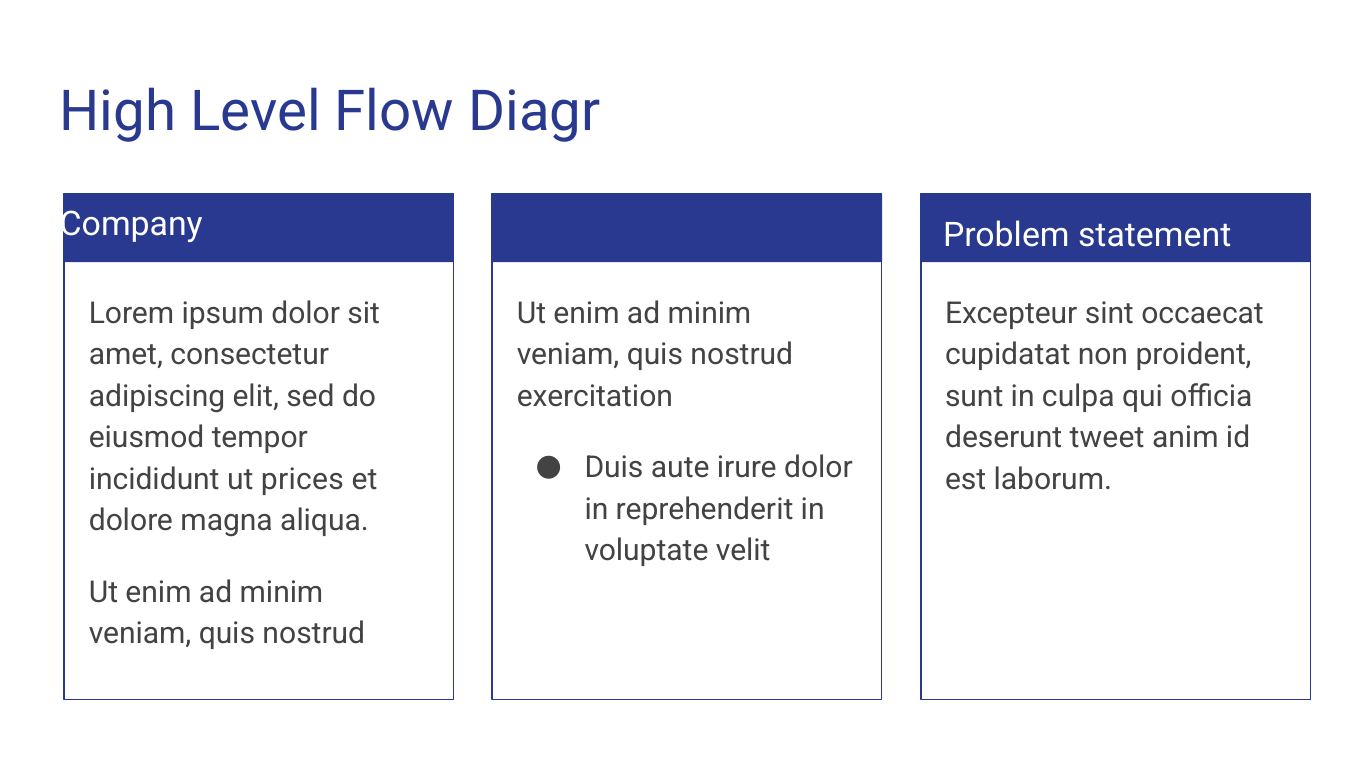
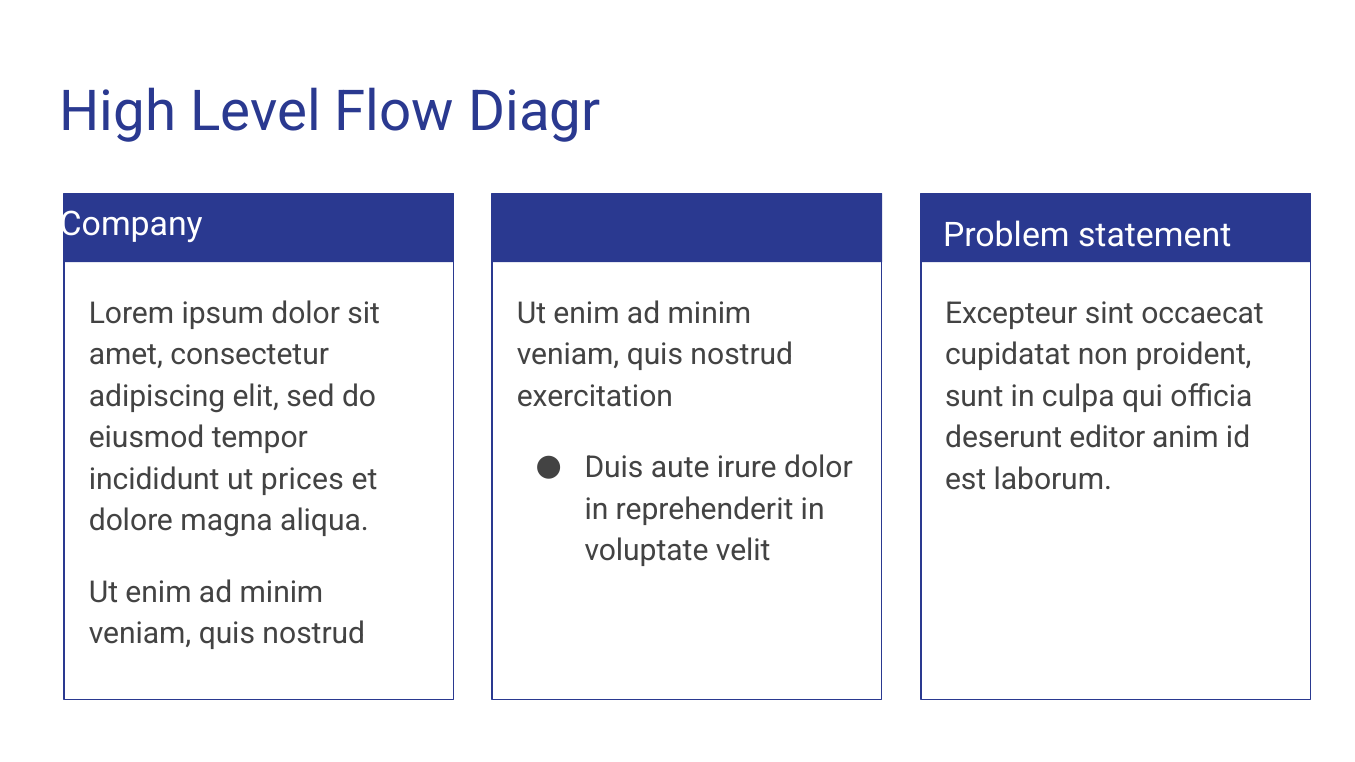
tweet: tweet -> editor
